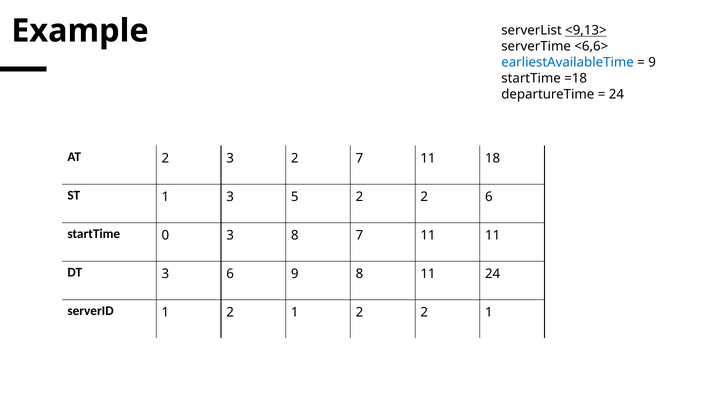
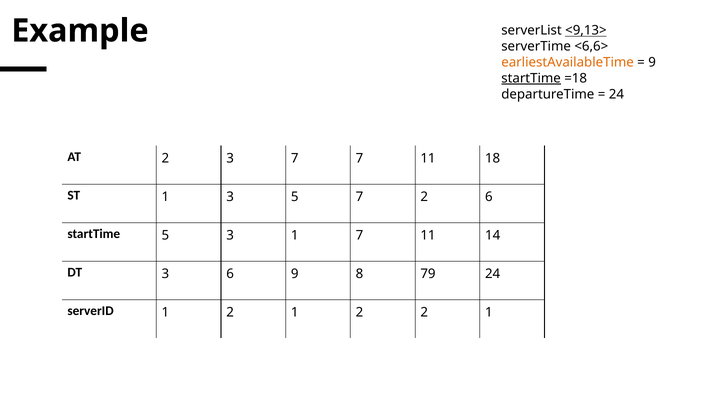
earliestAvailableTime colour: blue -> orange
startTime at (531, 78) underline: none -> present
3 2: 2 -> 7
5 2: 2 -> 7
startTime 0: 0 -> 5
3 8: 8 -> 1
11 11: 11 -> 14
8 11: 11 -> 79
